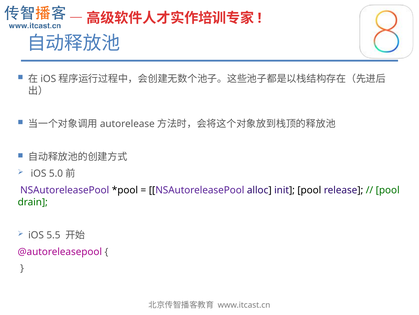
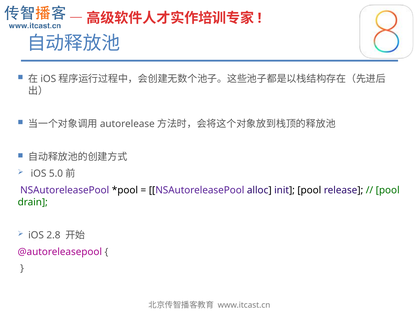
5.5: 5.5 -> 2.8
